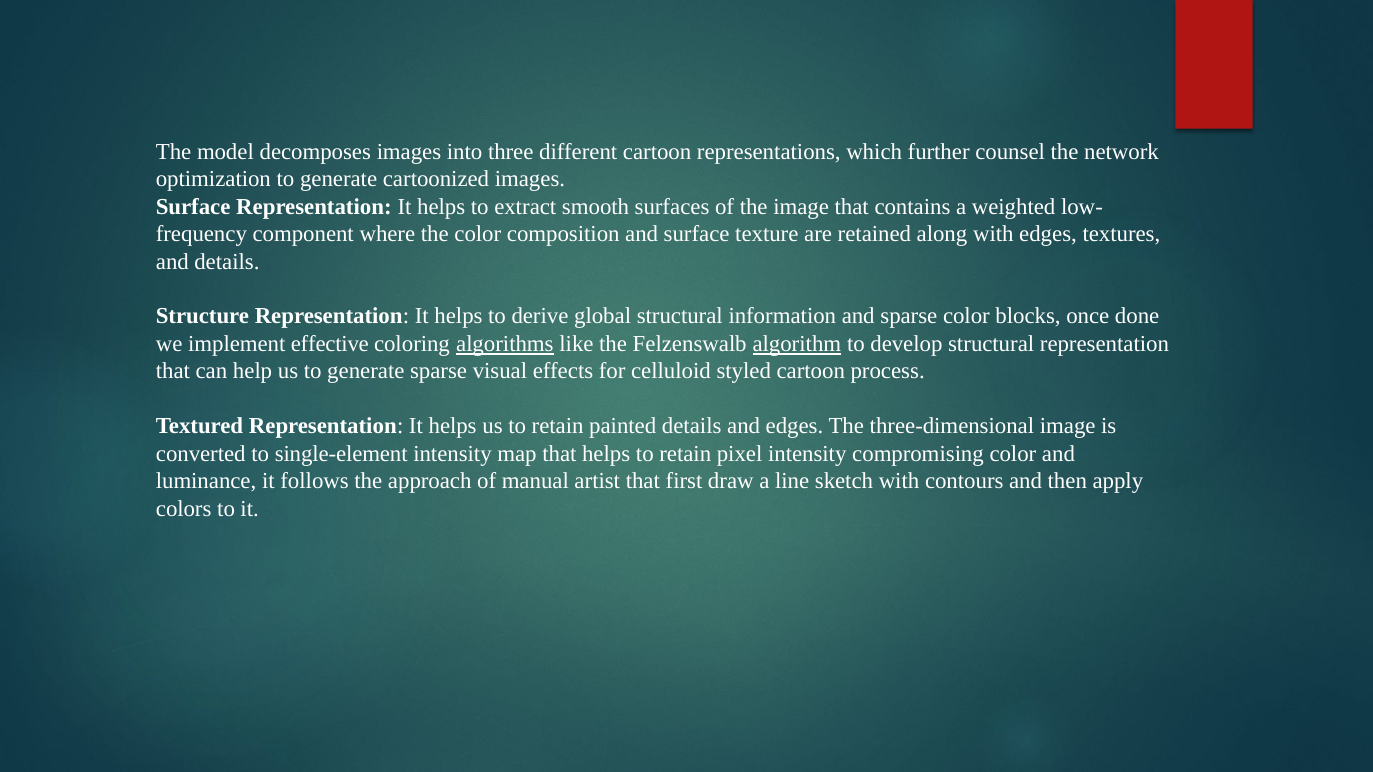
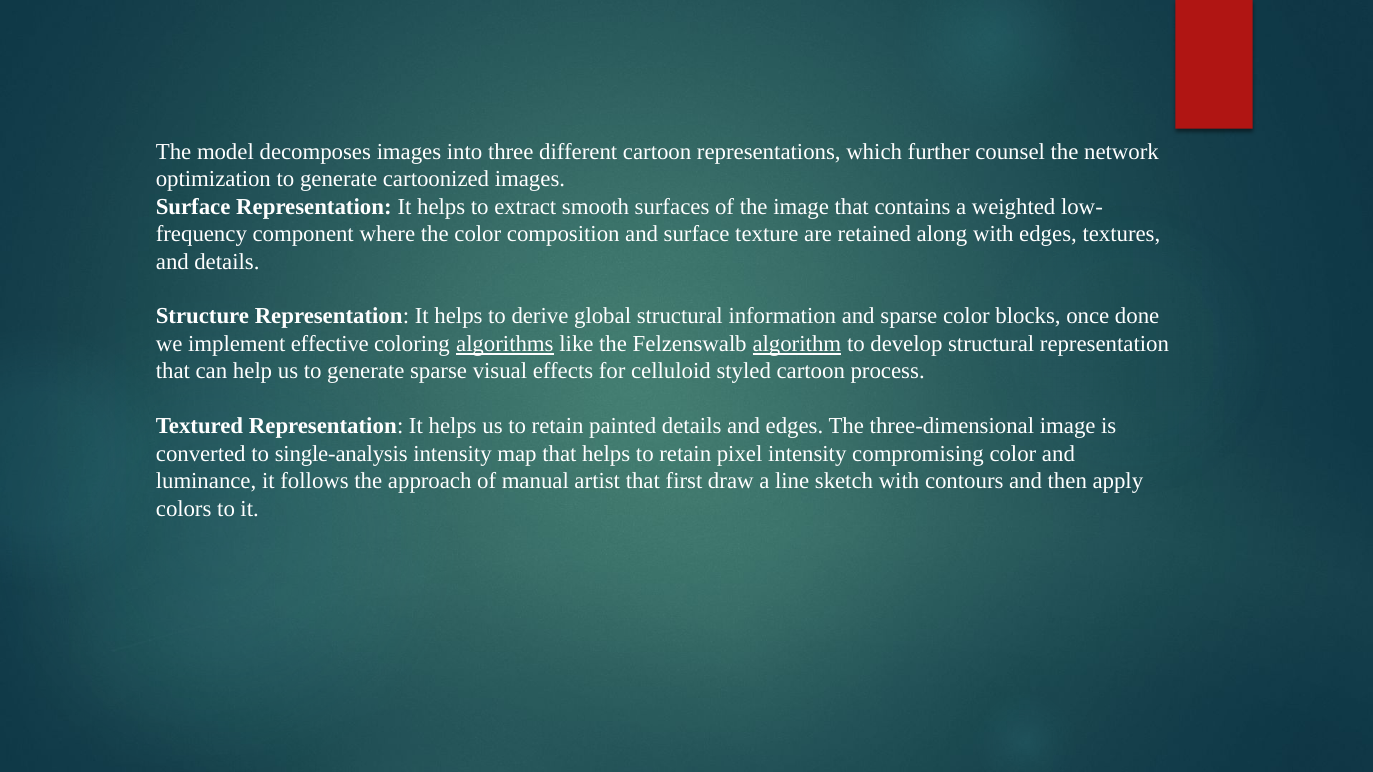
single-element: single-element -> single-analysis
